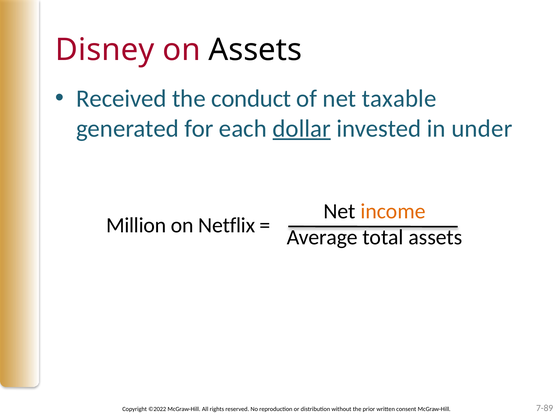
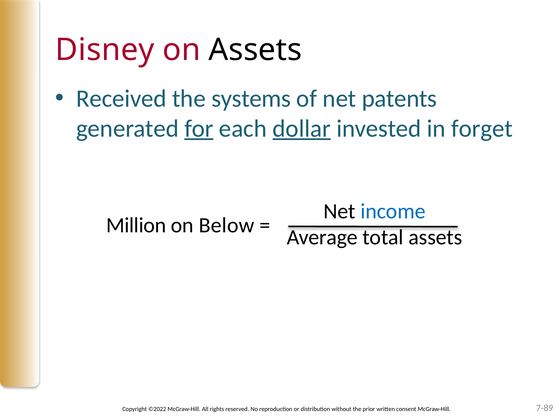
conduct: conduct -> systems
taxable: taxable -> patents
for underline: none -> present
under: under -> forget
income colour: orange -> blue
Netflix: Netflix -> Below
